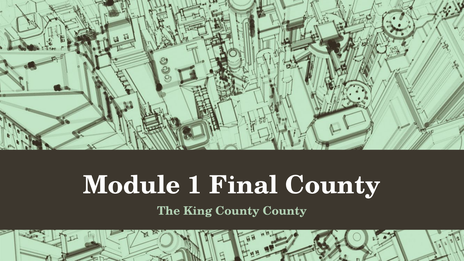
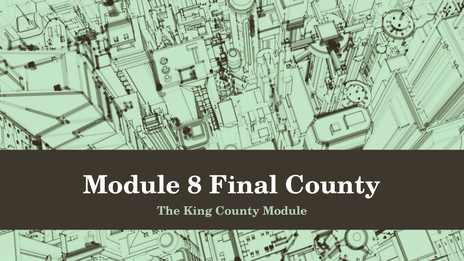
1: 1 -> 8
County County: County -> Module
